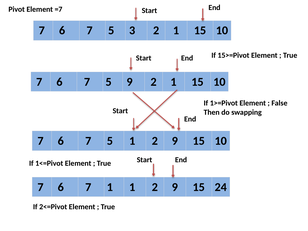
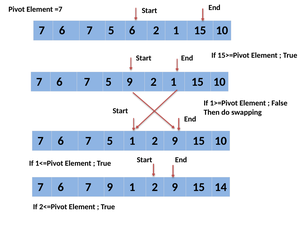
5 3: 3 -> 6
7 1: 1 -> 9
24: 24 -> 14
